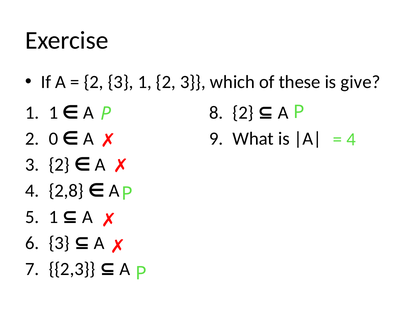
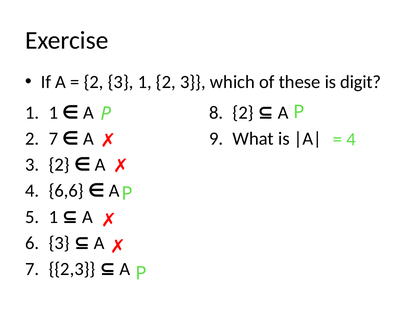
give: give -> digit
2 0: 0 -> 7
2,8: 2,8 -> 6,6
